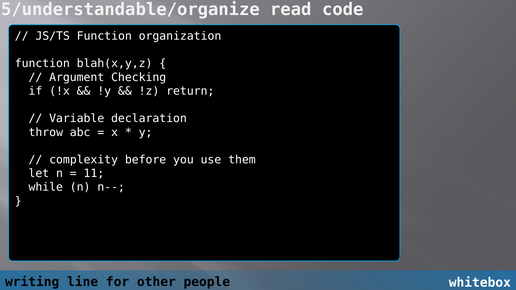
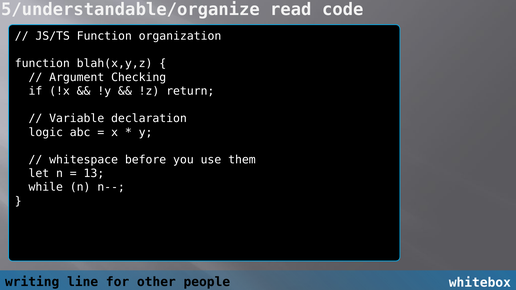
throw: throw -> logic
complexity: complexity -> whitespace
11: 11 -> 13
